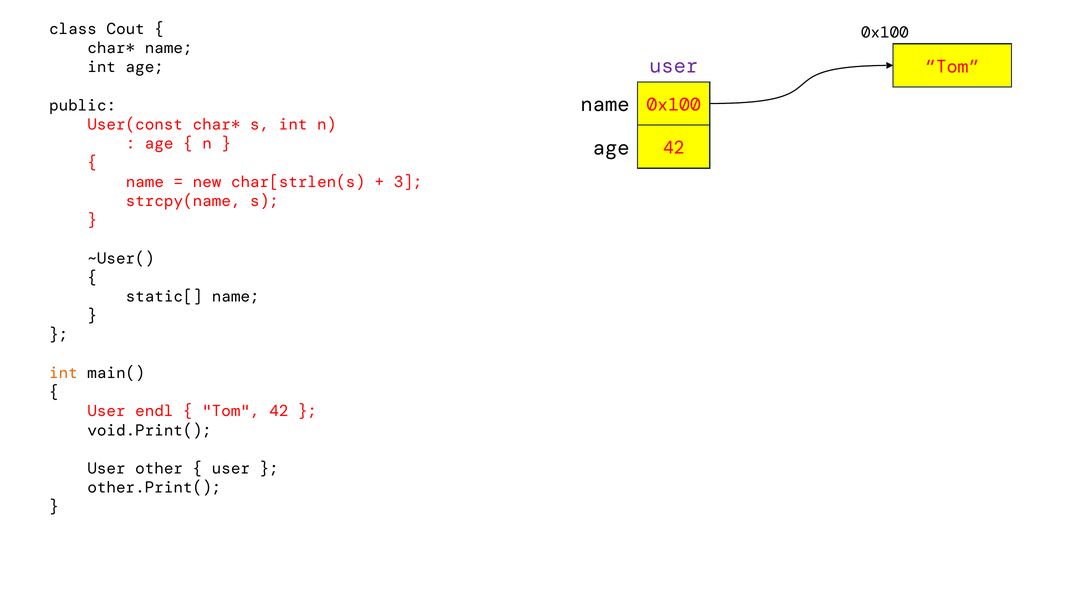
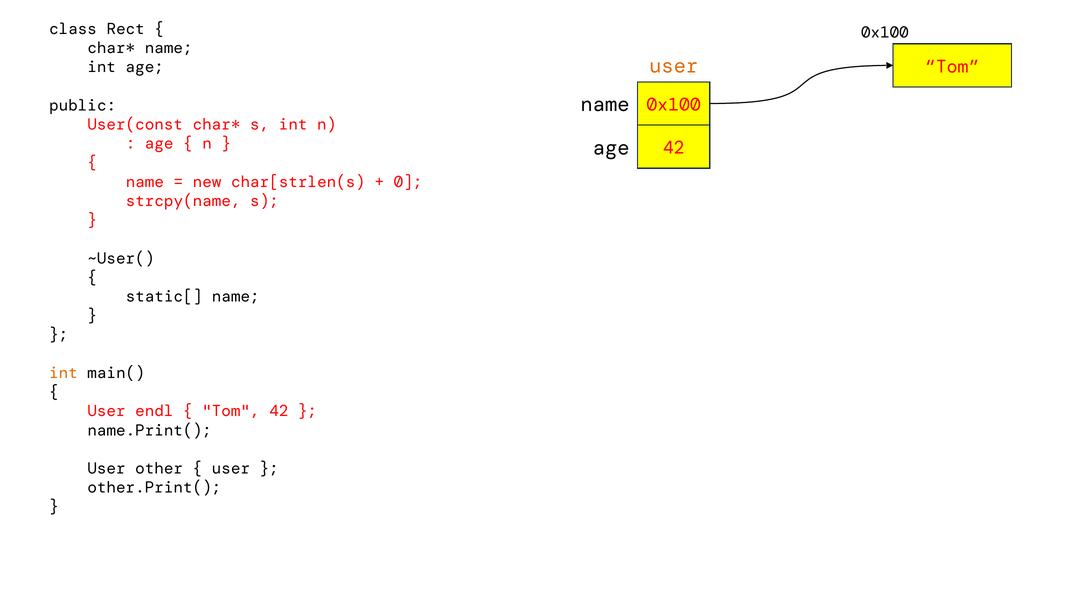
Cout: Cout -> Rect
user at (674, 66) colour: purple -> orange
3: 3 -> 0
void.Print(: void.Print( -> name.Print(
